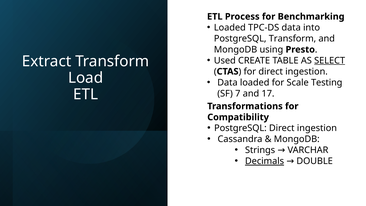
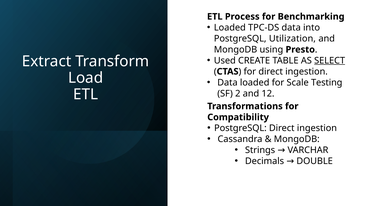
PostgreSQL Transform: Transform -> Utilization
7: 7 -> 2
17: 17 -> 12
Decimals underline: present -> none
